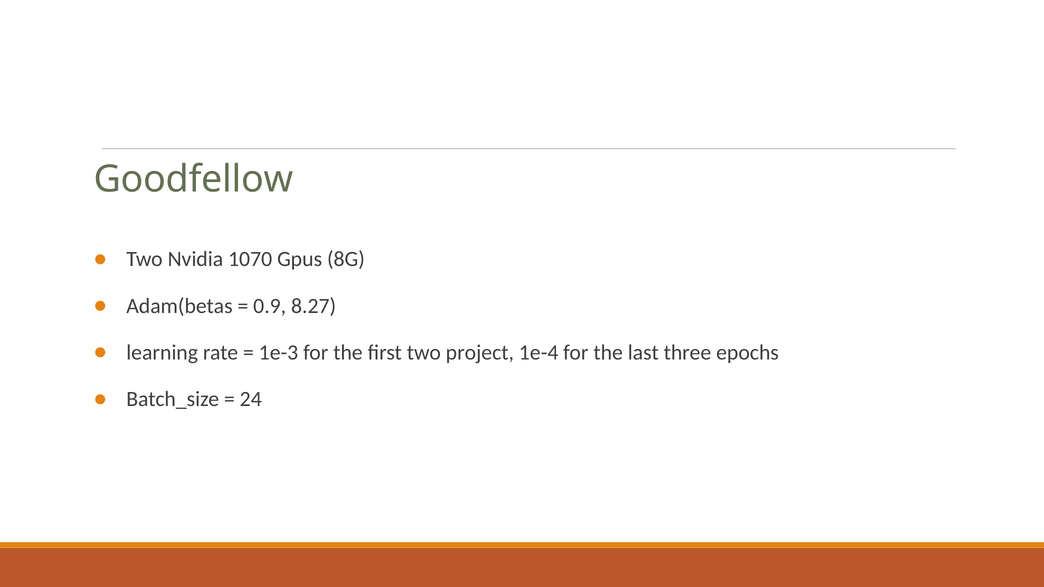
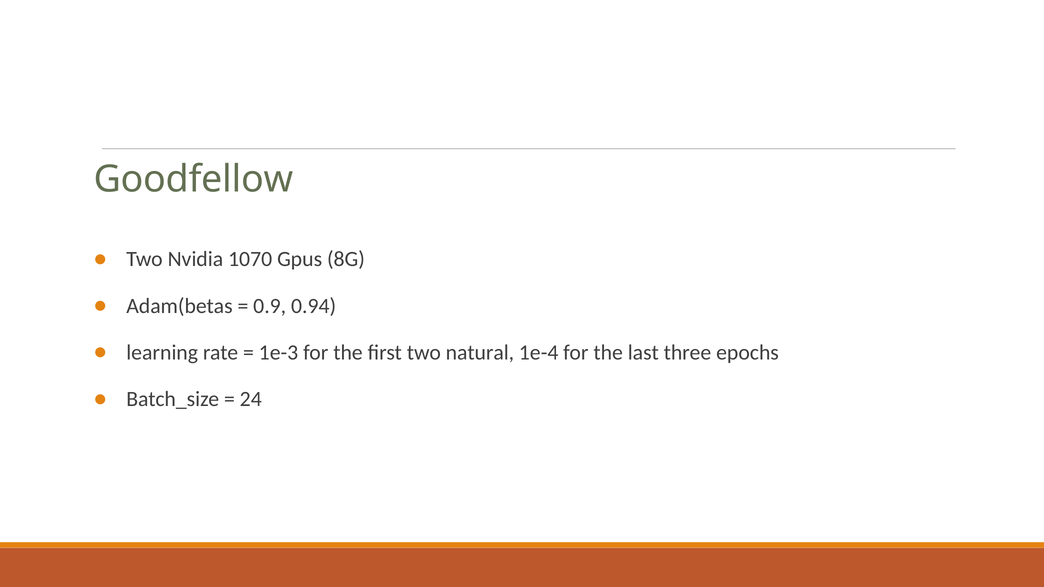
8.27: 8.27 -> 0.94
project: project -> natural
